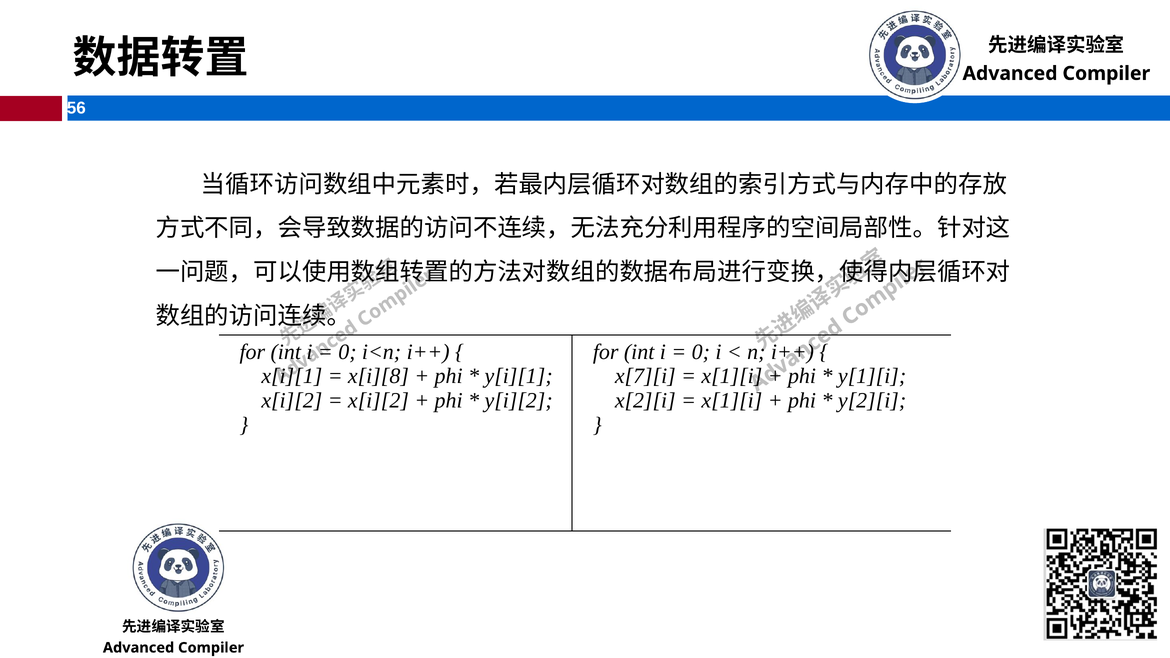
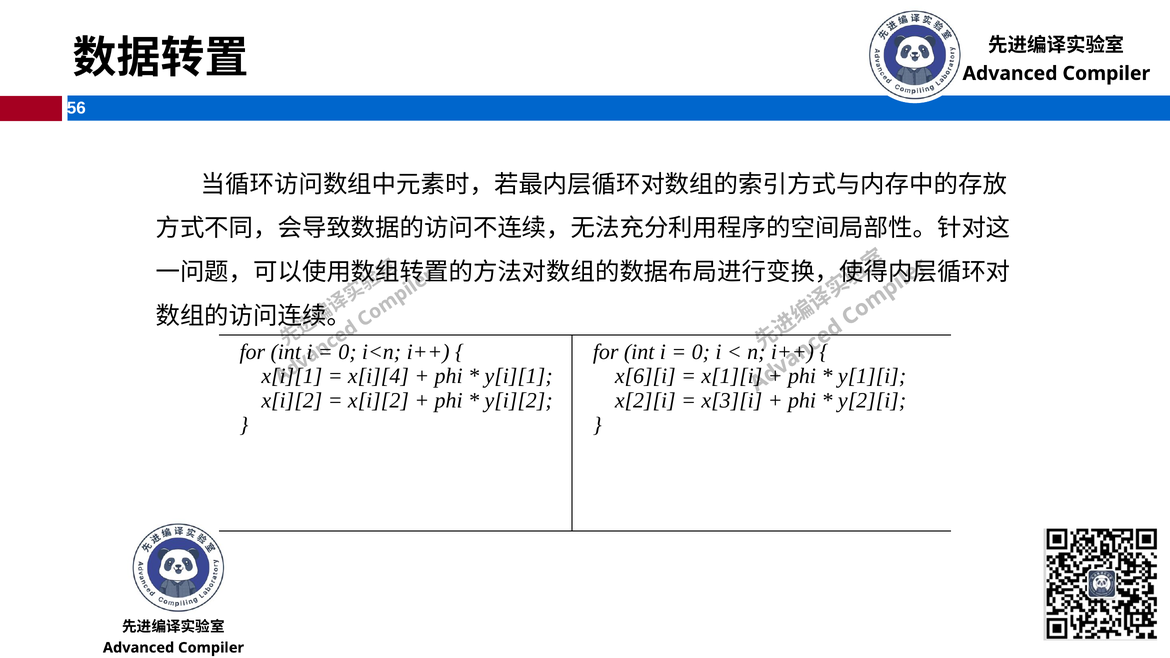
x[i][8: x[i][8 -> x[i][4
x[7][i: x[7][i -> x[6][i
x[1][i at (732, 401): x[1][i -> x[3][i
